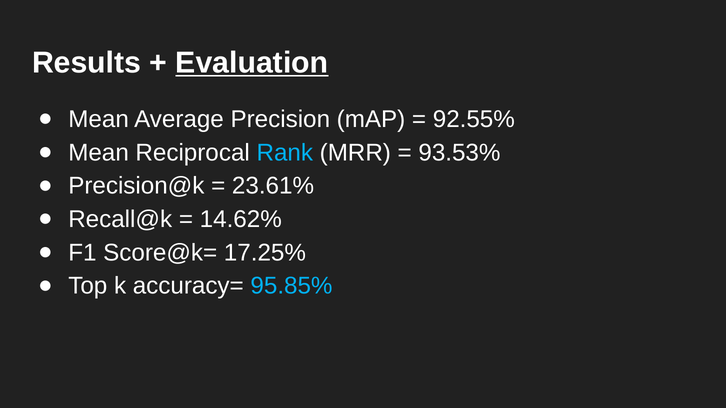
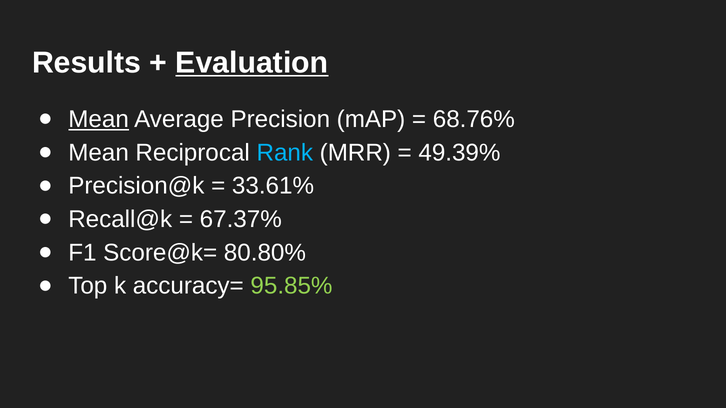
Mean at (99, 119) underline: none -> present
92.55%: 92.55% -> 68.76%
93.53%: 93.53% -> 49.39%
23.61%: 23.61% -> 33.61%
14.62%: 14.62% -> 67.37%
17.25%: 17.25% -> 80.80%
95.85% colour: light blue -> light green
